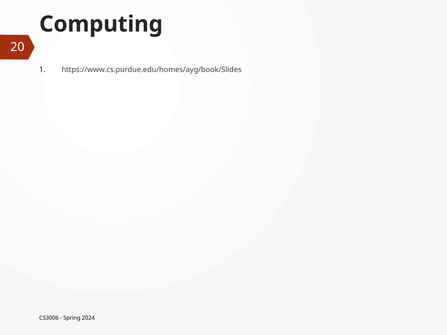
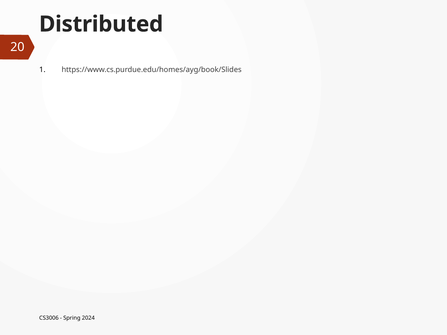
Computing: Computing -> Distributed
